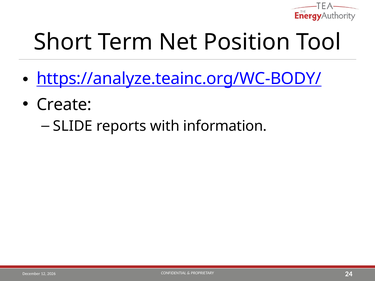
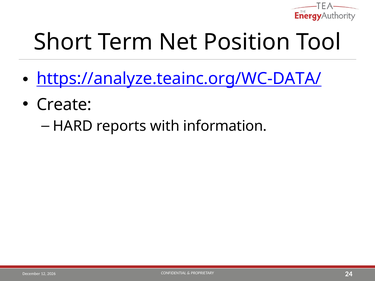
https://analyze.teainc.org/WC-BODY/: https://analyze.teainc.org/WC-BODY/ -> https://analyze.teainc.org/WC-DATA/
SLIDE: SLIDE -> HARD
